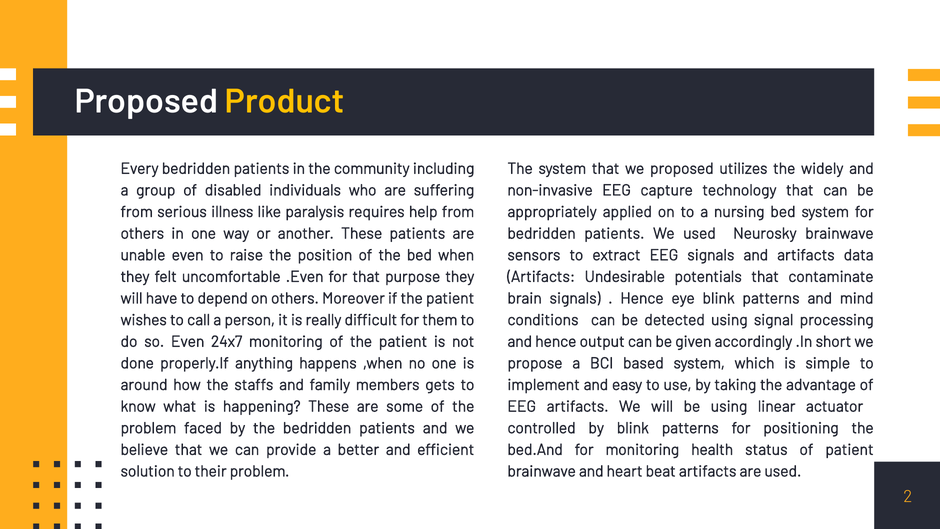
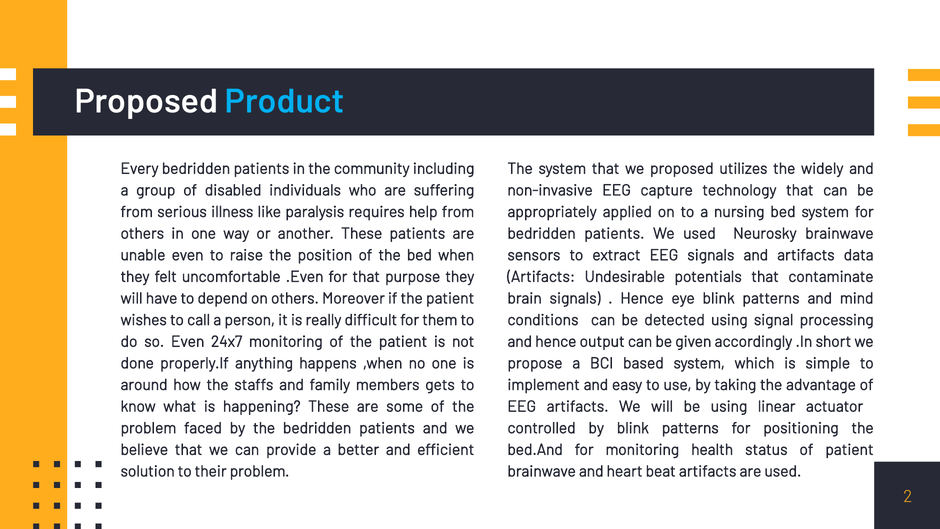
Product colour: yellow -> light blue
